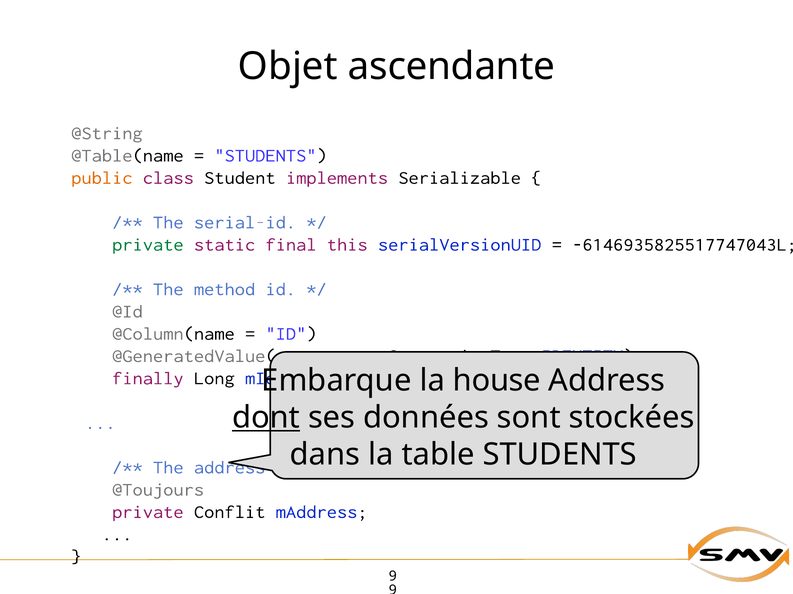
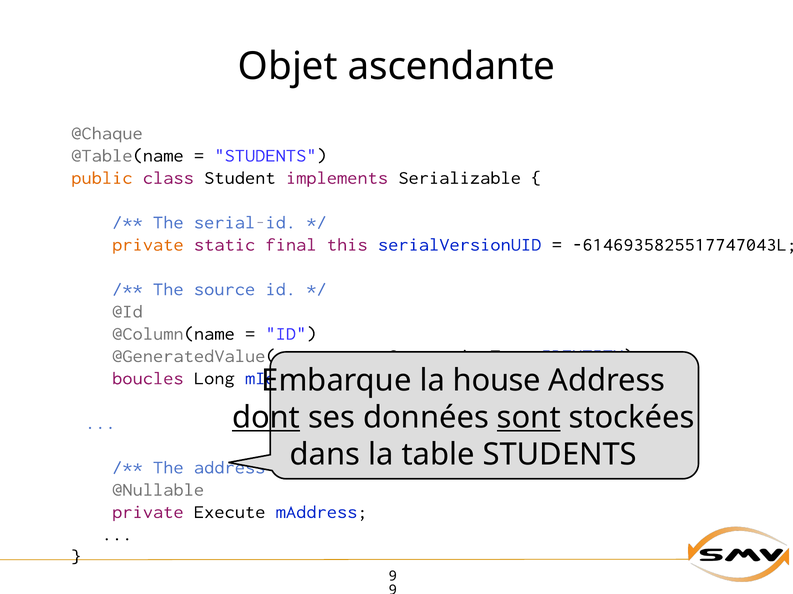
@String: @String -> @Chaque
private at (148, 245) colour: green -> orange
method: method -> source
finally: finally -> boucles
sont underline: none -> present
@Toujours: @Toujours -> @Nullable
Conflit: Conflit -> Execute
